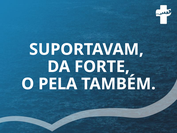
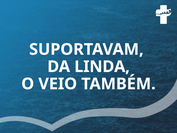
FORTE: FORTE -> LINDA
PELA: PELA -> VEIO
